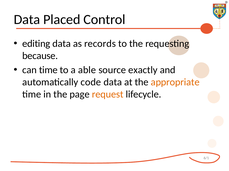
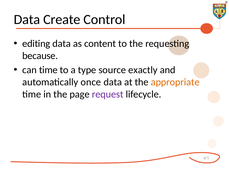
Placed: Placed -> Create
records: records -> content
able: able -> type
code: code -> once
request colour: orange -> purple
